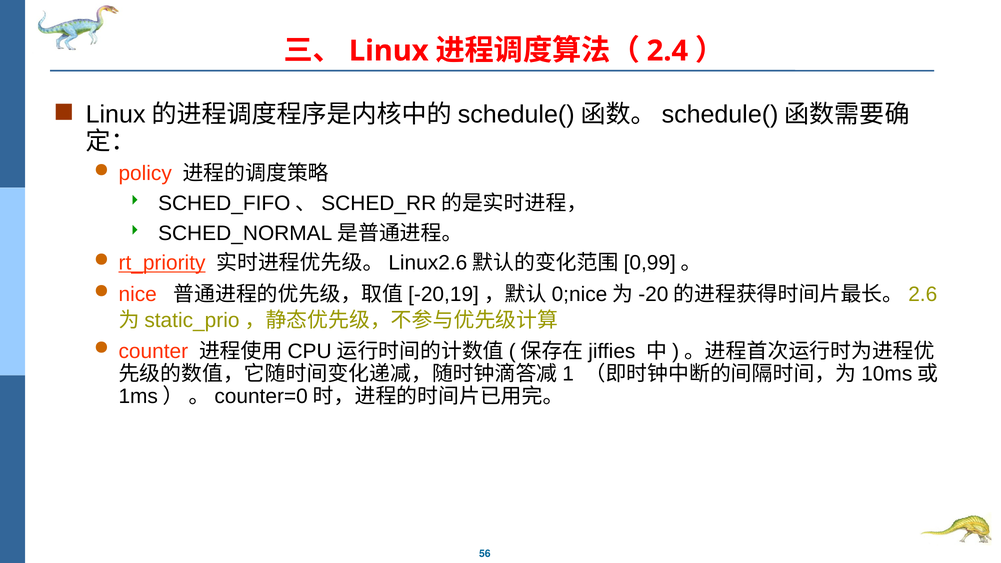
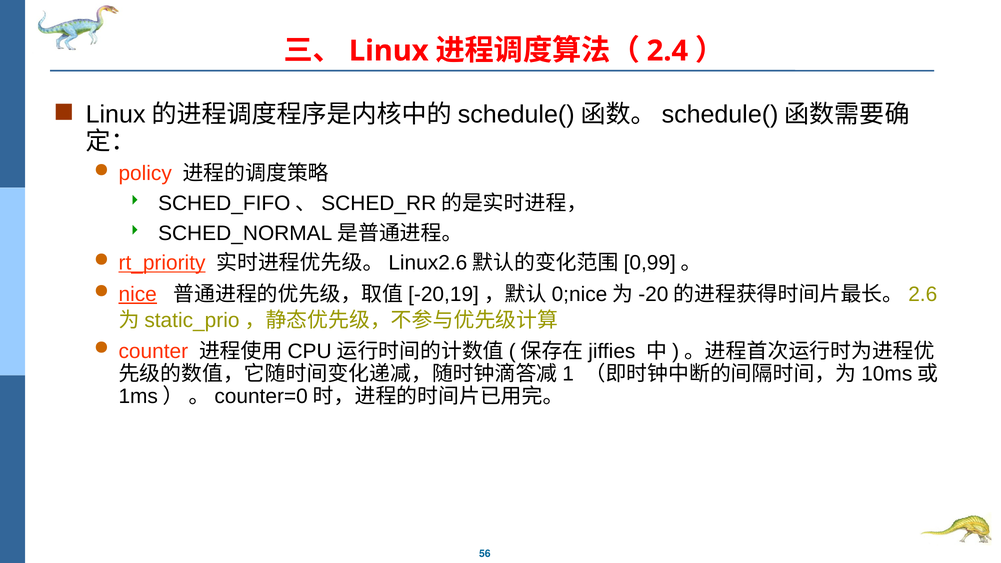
nice underline: none -> present
